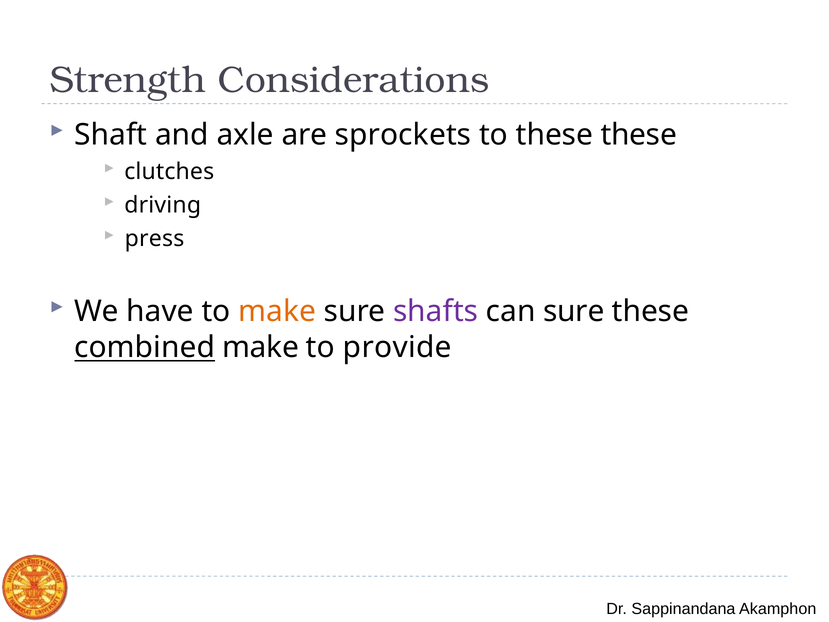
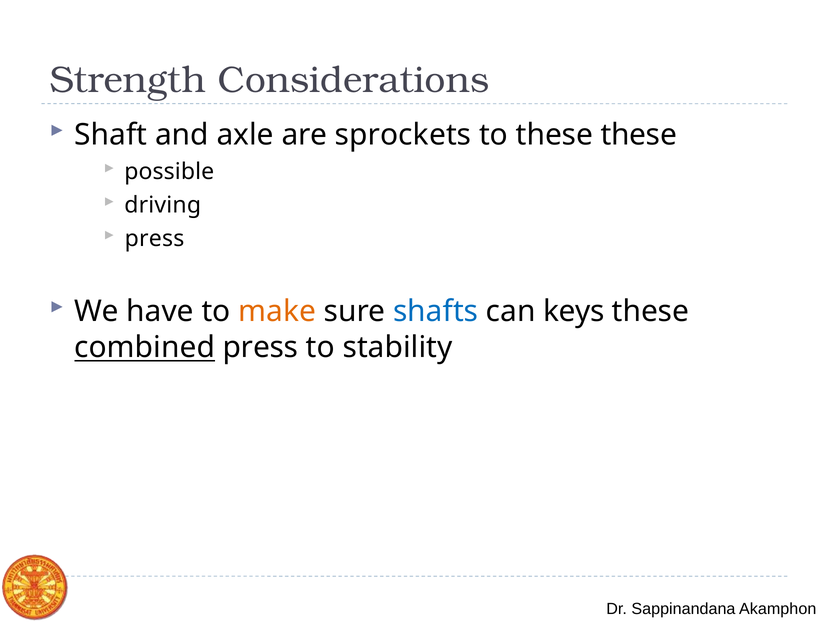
clutches: clutches -> possible
shafts colour: purple -> blue
can sure: sure -> keys
combined make: make -> press
provide: provide -> stability
